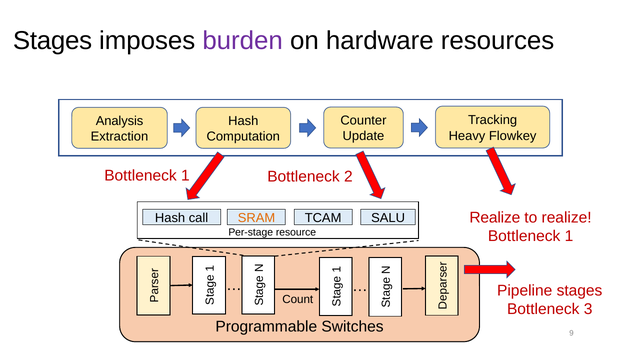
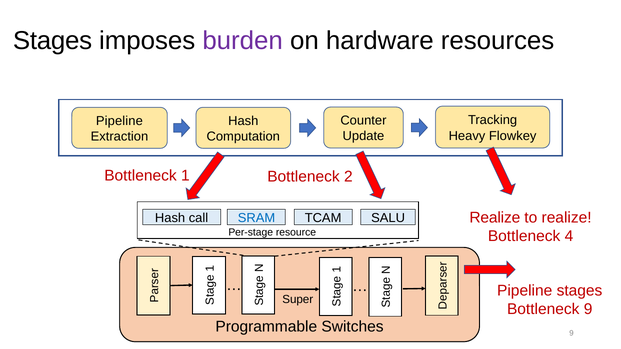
Analysis at (120, 121): Analysis -> Pipeline
SRAM colour: orange -> blue
1 at (569, 236): 1 -> 4
Count: Count -> Super
Bottleneck 3: 3 -> 9
